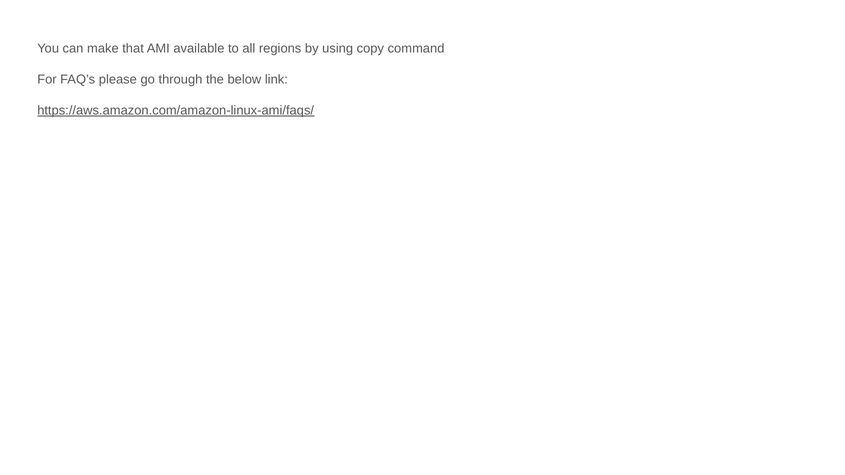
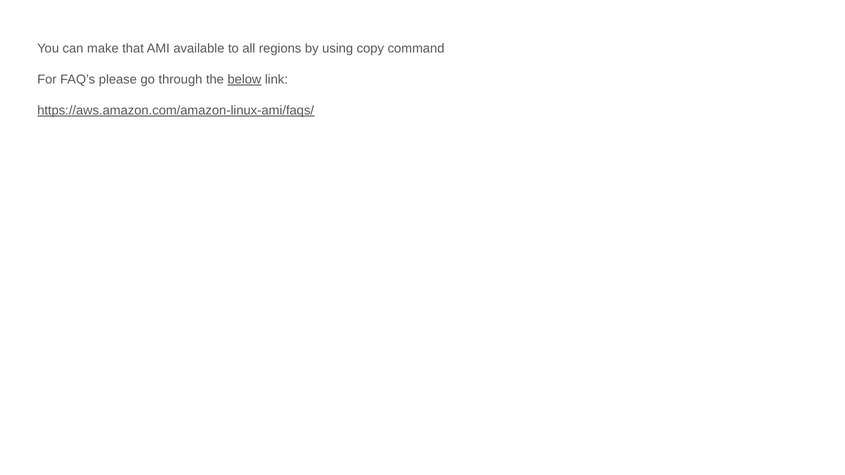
below underline: none -> present
